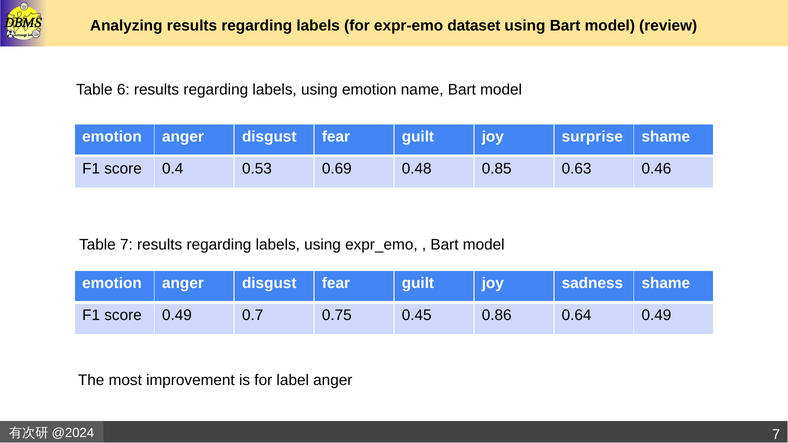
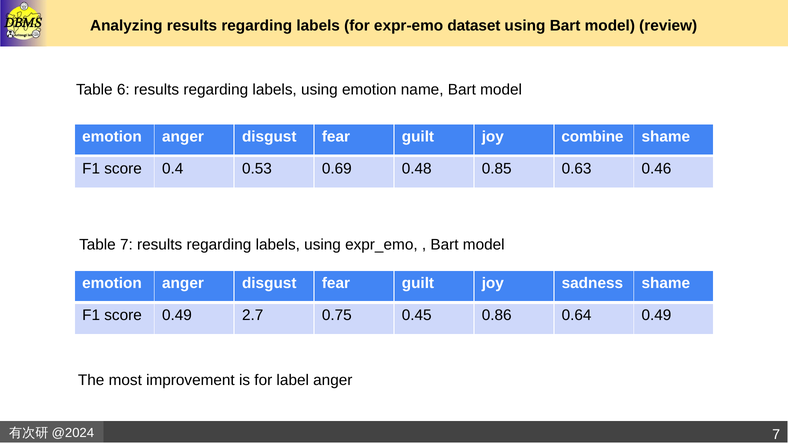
surprise: surprise -> combine
0.7: 0.7 -> 2.7
